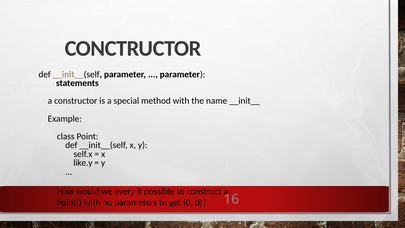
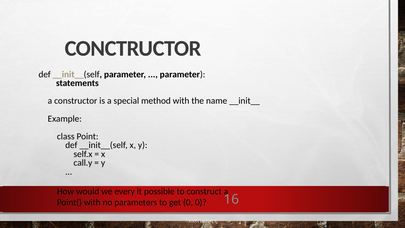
like.y: like.y -> call.y
